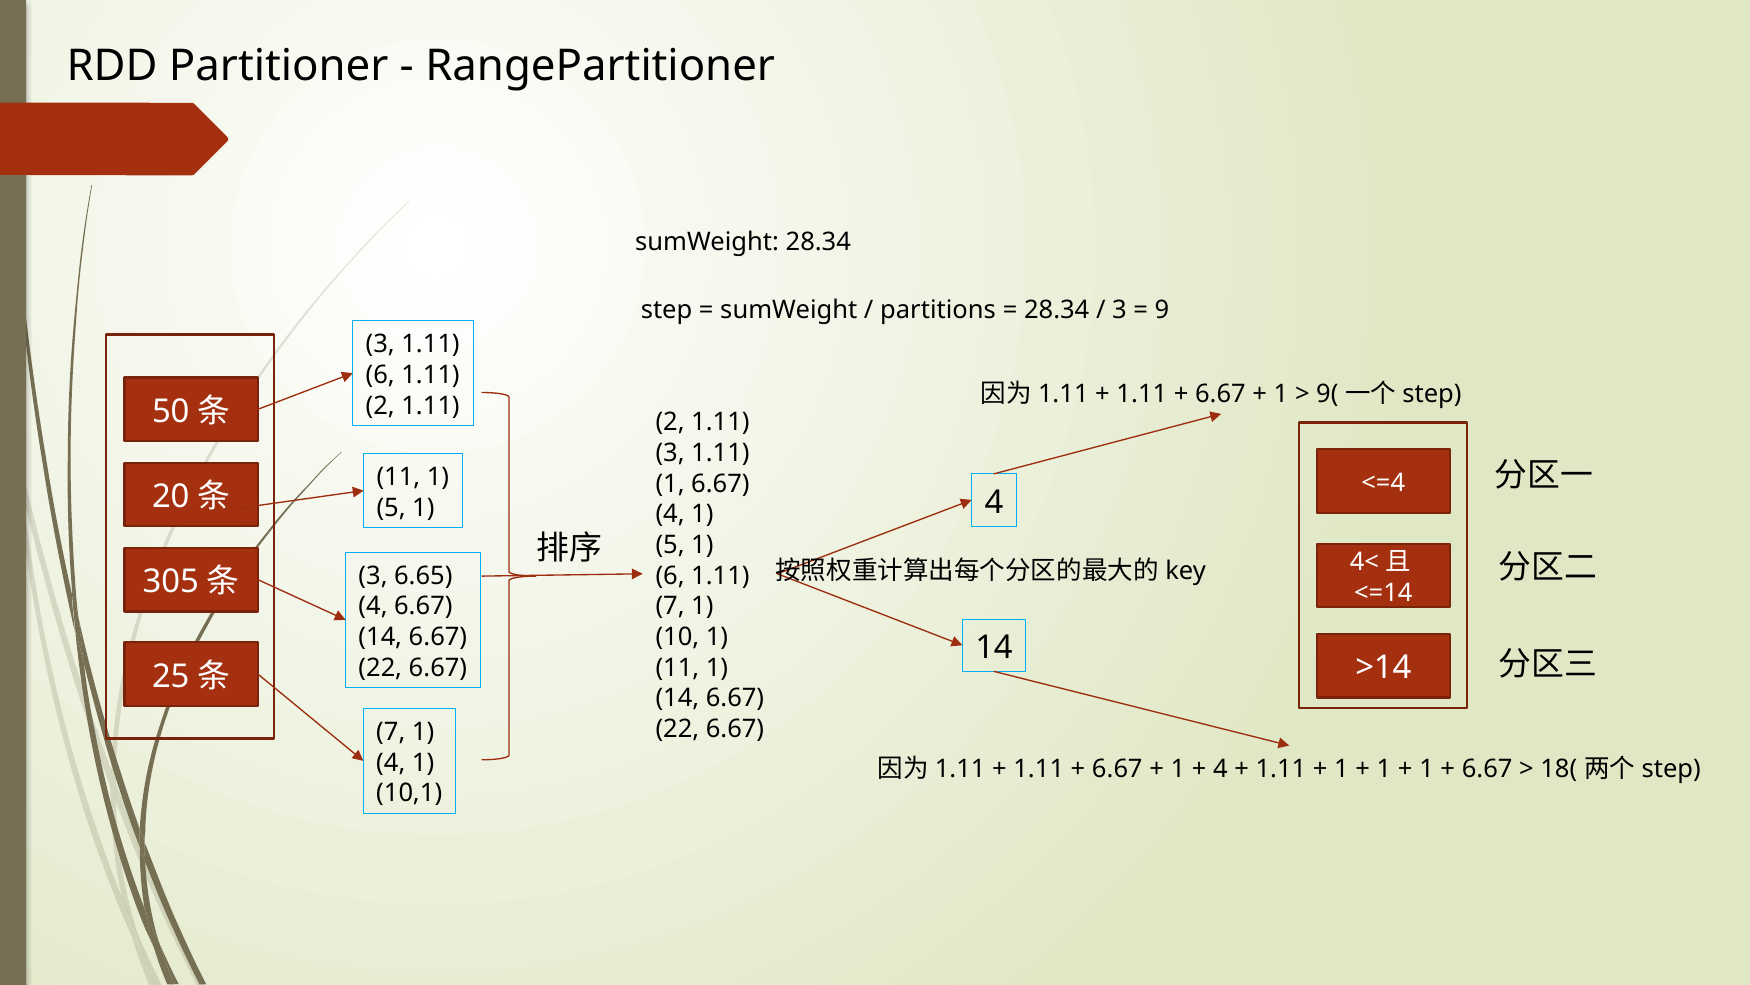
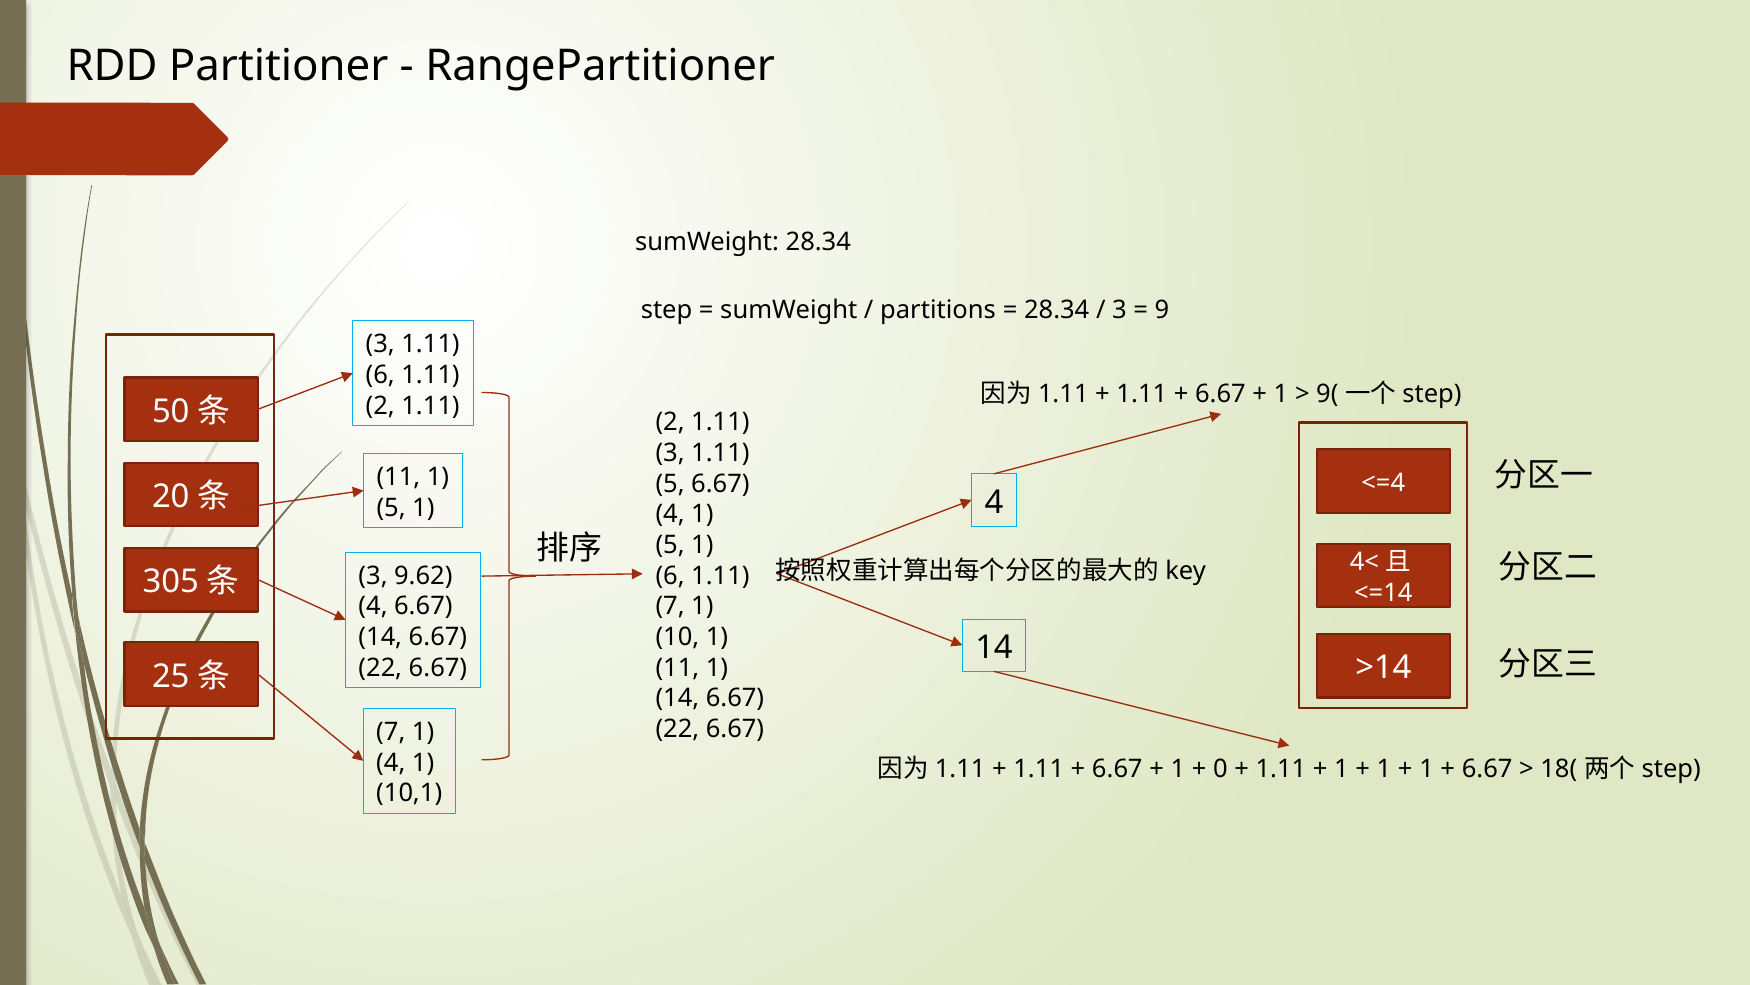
1 at (670, 483): 1 -> 5
6.65: 6.65 -> 9.62
4 at (1220, 769): 4 -> 0
